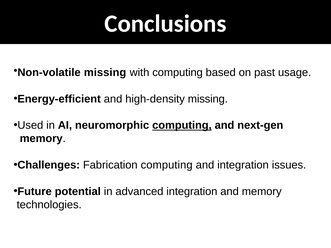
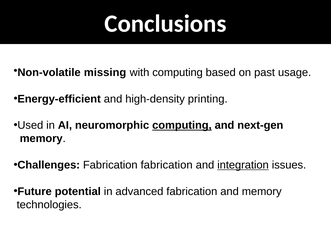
high-density missing: missing -> printing
Fabrication computing: computing -> fabrication
integration at (243, 165) underline: none -> present
advanced integration: integration -> fabrication
